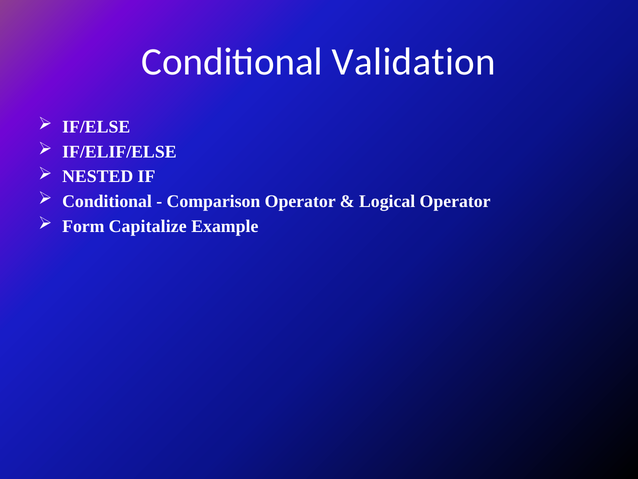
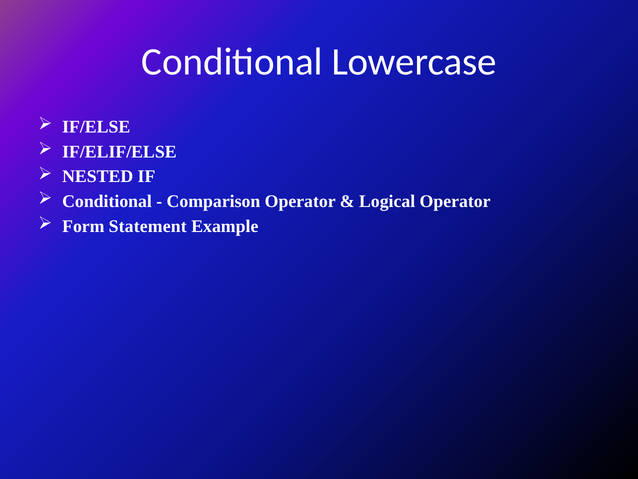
Validation: Validation -> Lowercase
Capitalize: Capitalize -> Statement
